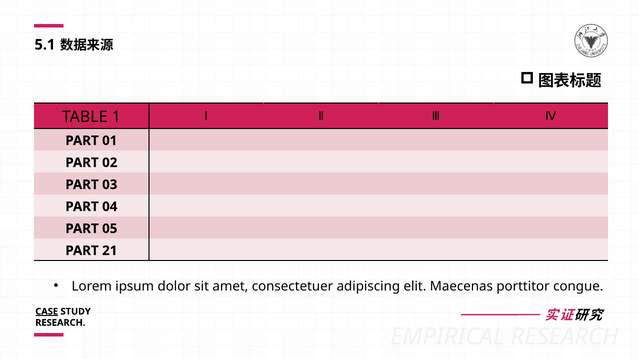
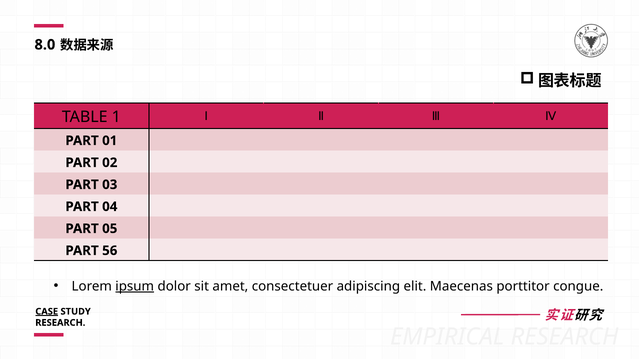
5.1: 5.1 -> 8.0
21: 21 -> 56
ipsum underline: none -> present
